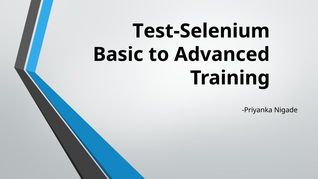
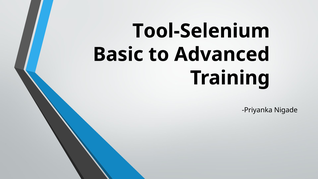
Test-Selenium: Test-Selenium -> Tool-Selenium
